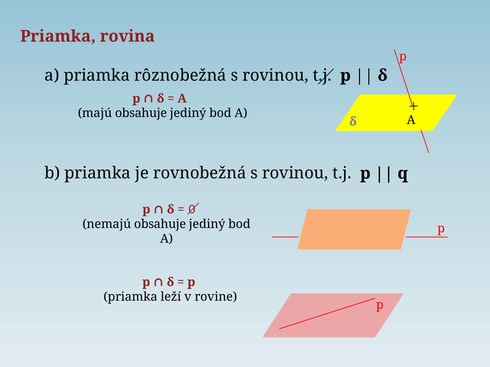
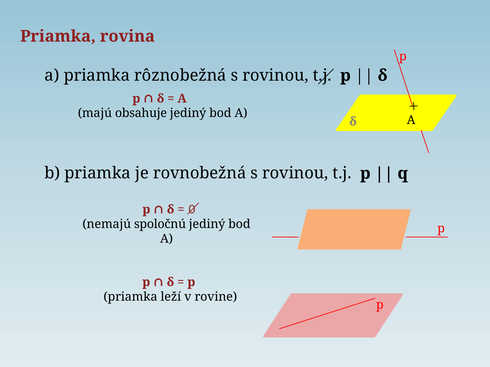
nemajú obsahuje: obsahuje -> spoločnú
